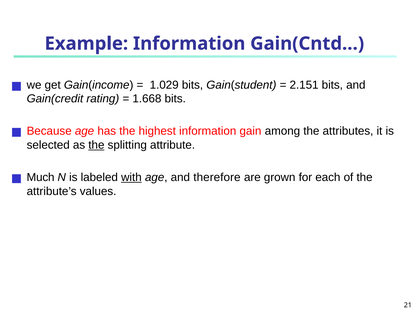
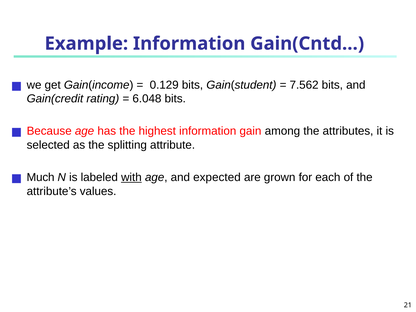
1.029: 1.029 -> 0.129
2.151: 2.151 -> 7.562
1.668: 1.668 -> 6.048
the at (96, 145) underline: present -> none
therefore: therefore -> expected
